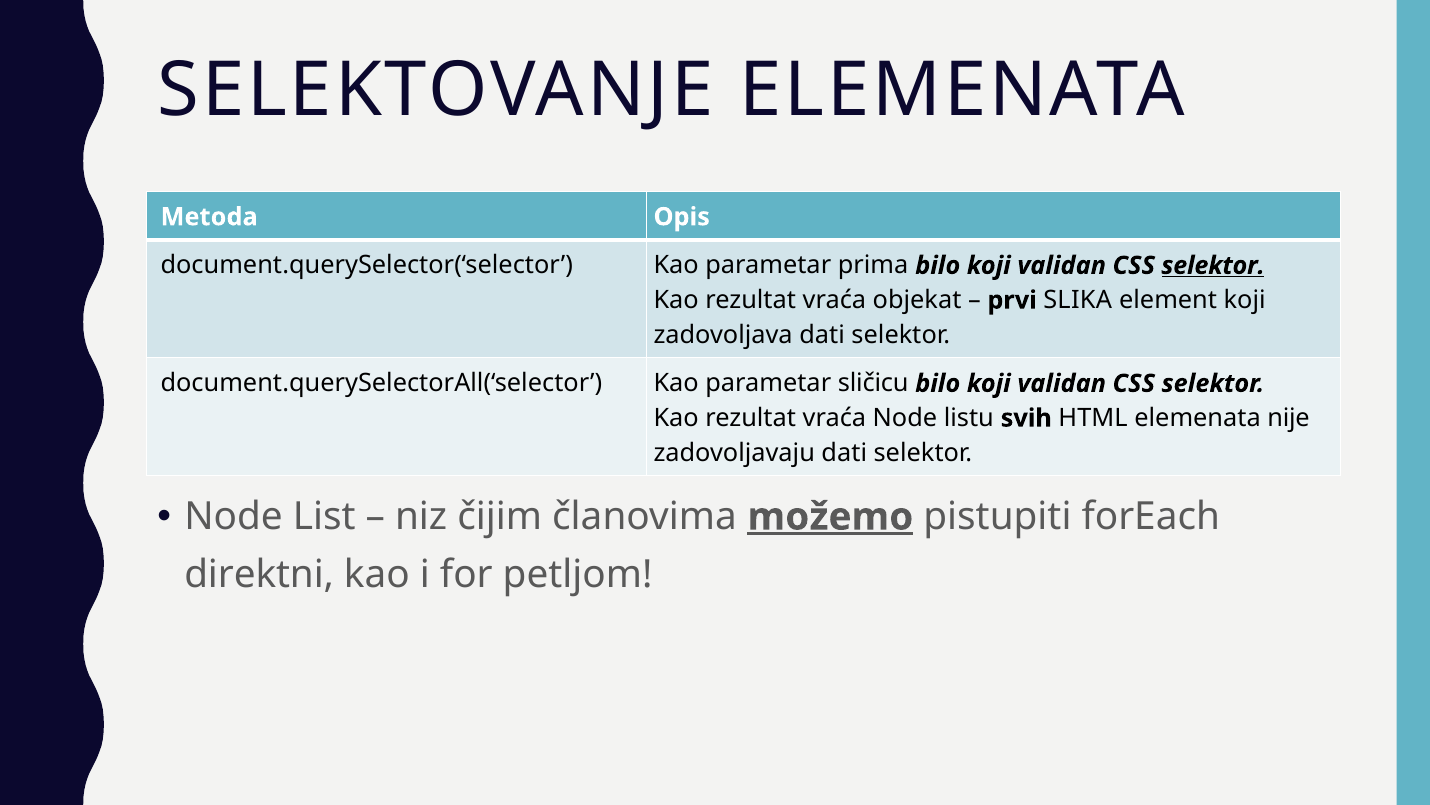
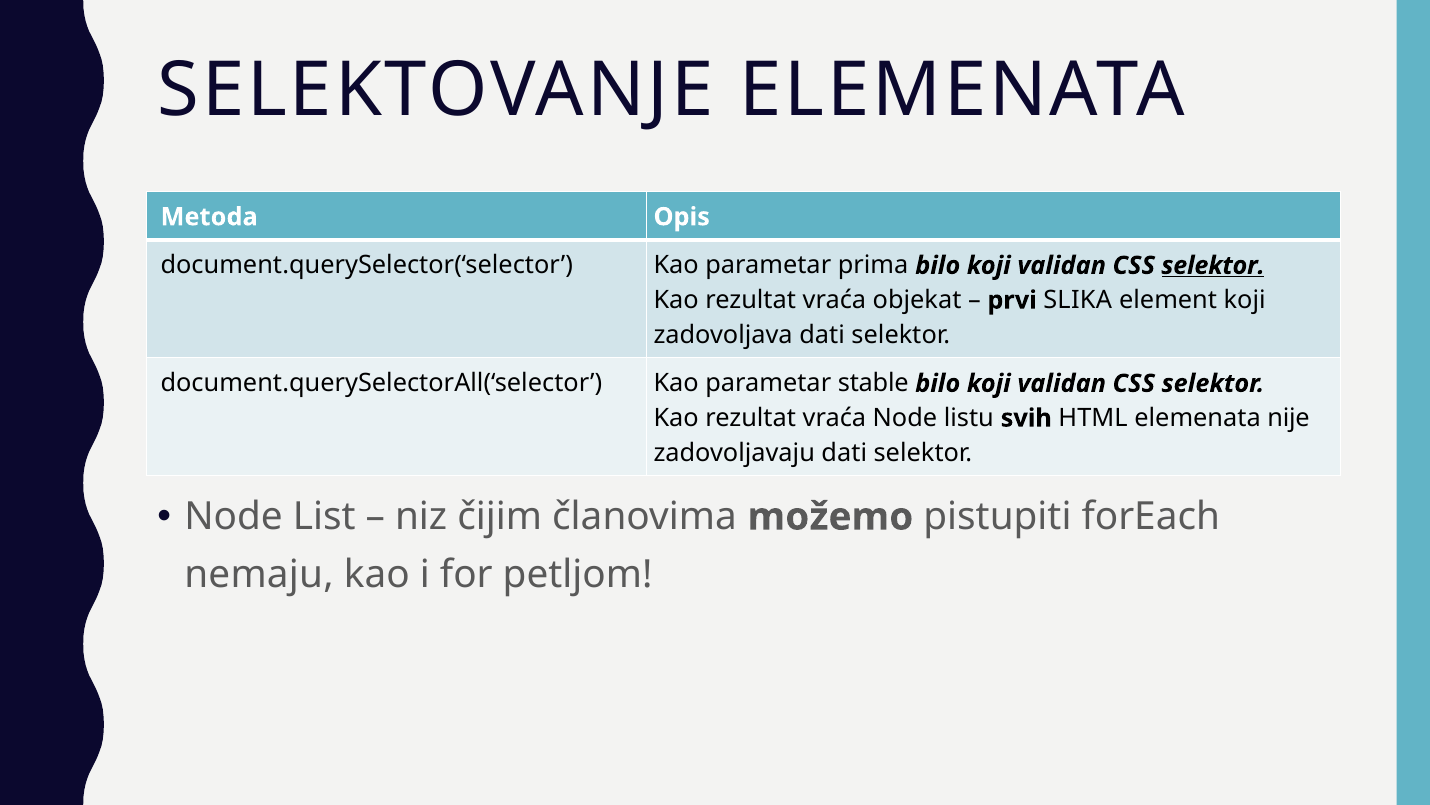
sličicu: sličicu -> stable
možemo underline: present -> none
direktni: direktni -> nemaju
